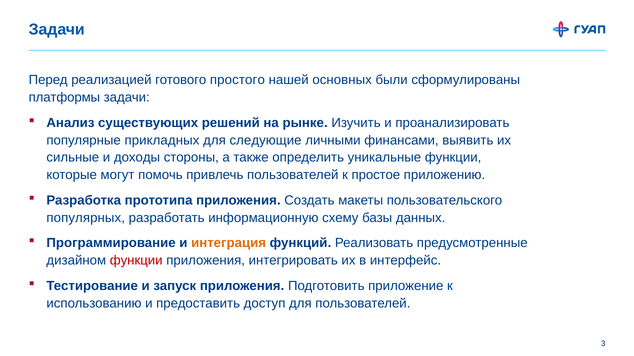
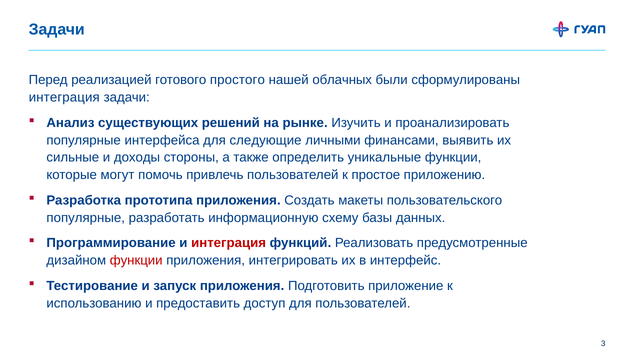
основных: основных -> облачных
платформы at (64, 98): платформы -> интеграция
прикладных: прикладных -> интерфейса
популярных at (86, 218): популярных -> популярные
интеграция at (229, 244) colour: orange -> red
